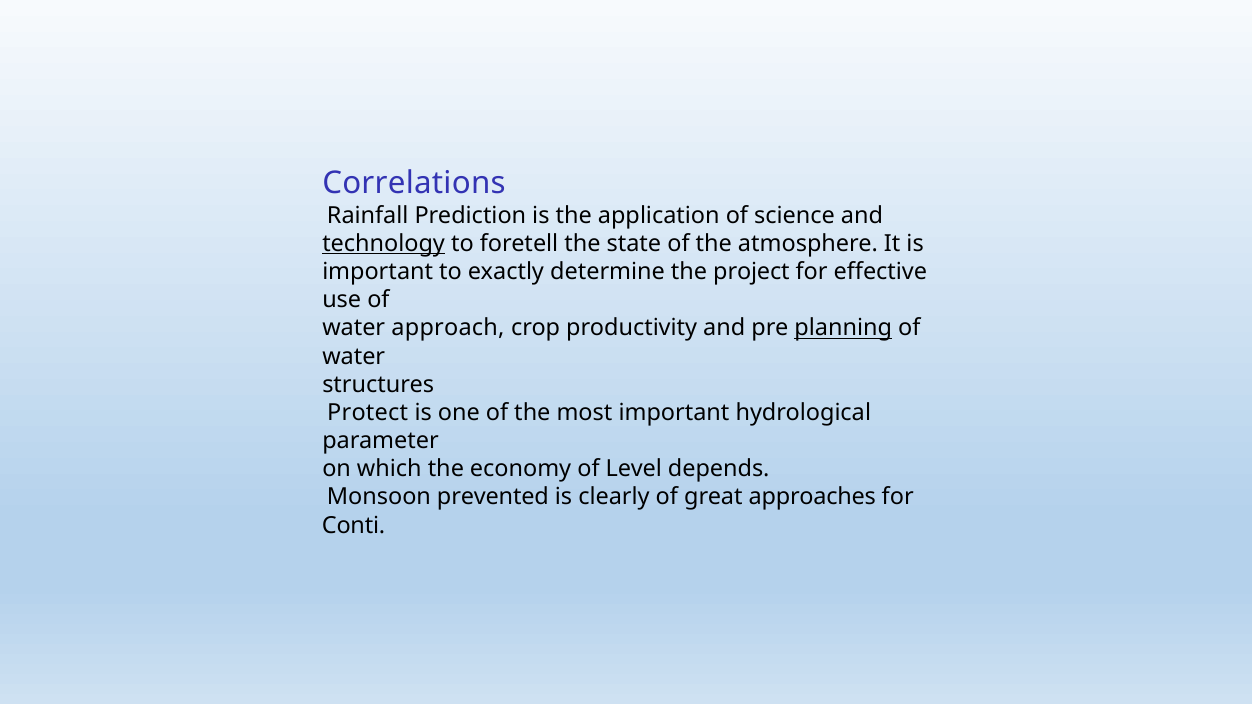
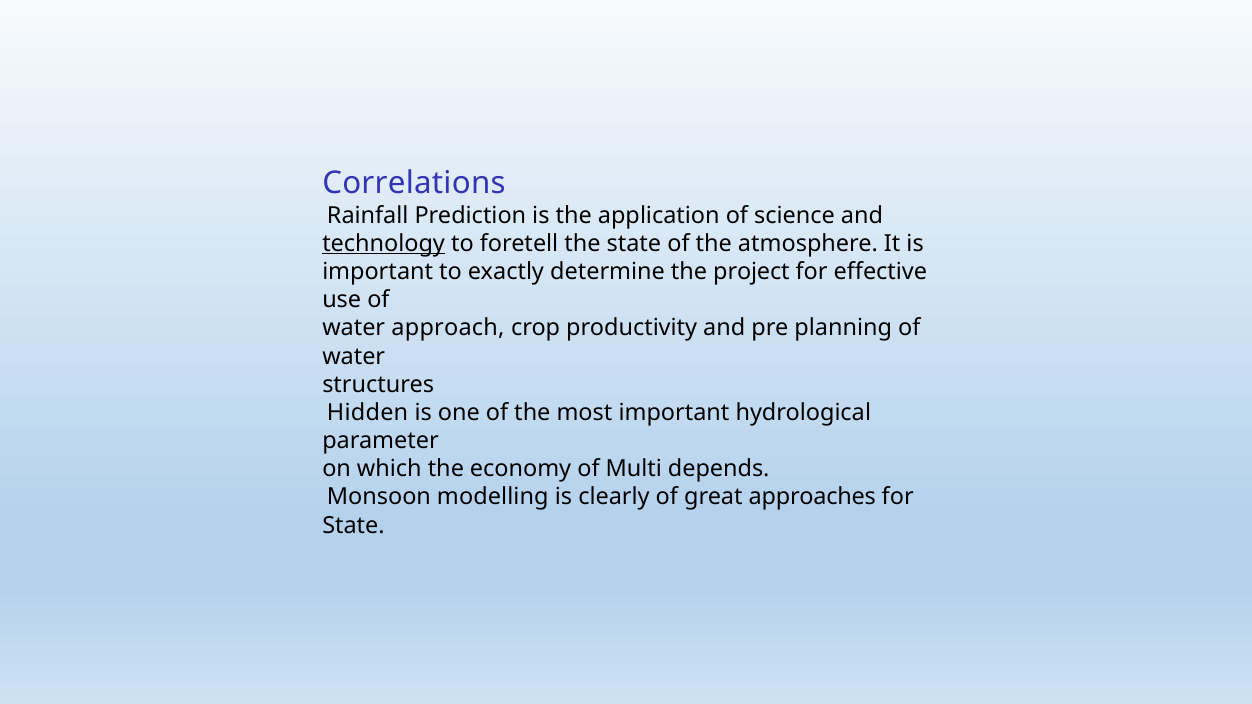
planning underline: present -> none
Protect: Protect -> Hidden
Level: Level -> Multi
prevented: prevented -> modelling
Conti at (354, 525): Conti -> State
